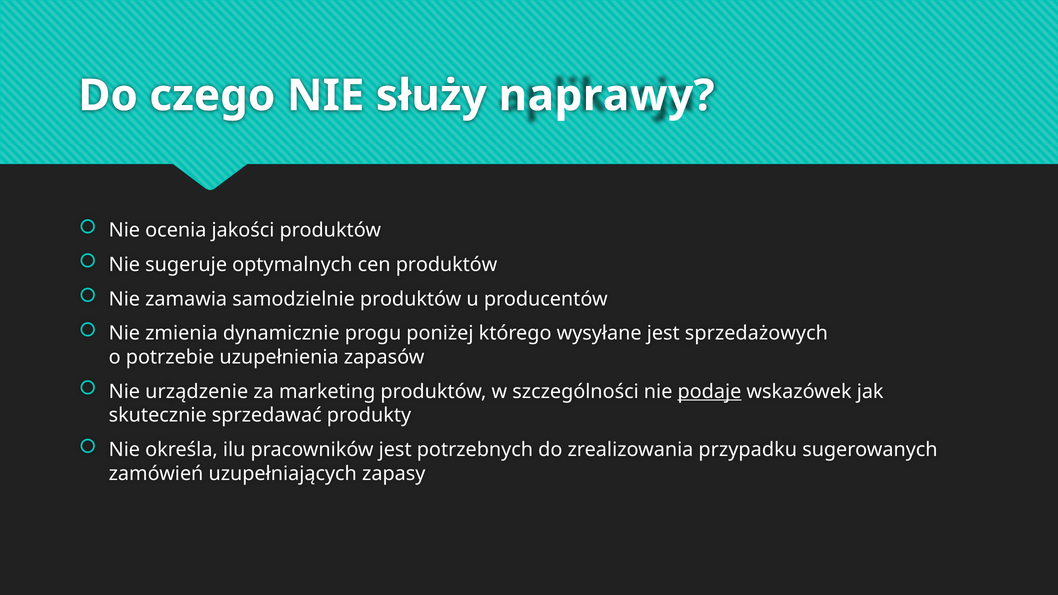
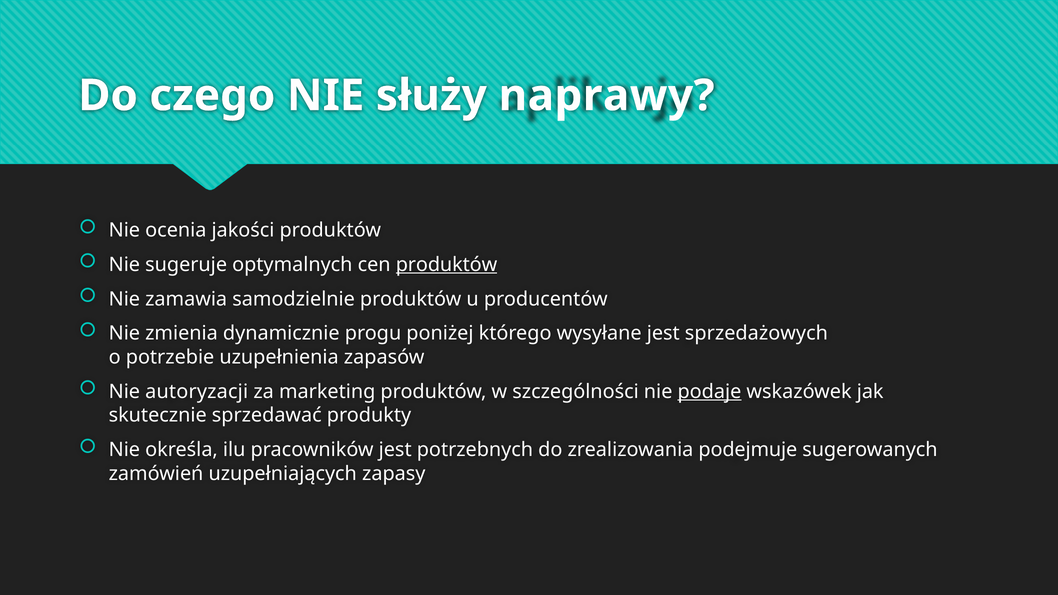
produktów at (446, 265) underline: none -> present
urządzenie: urządzenie -> autoryzacji
przypadku: przypadku -> podejmuje
